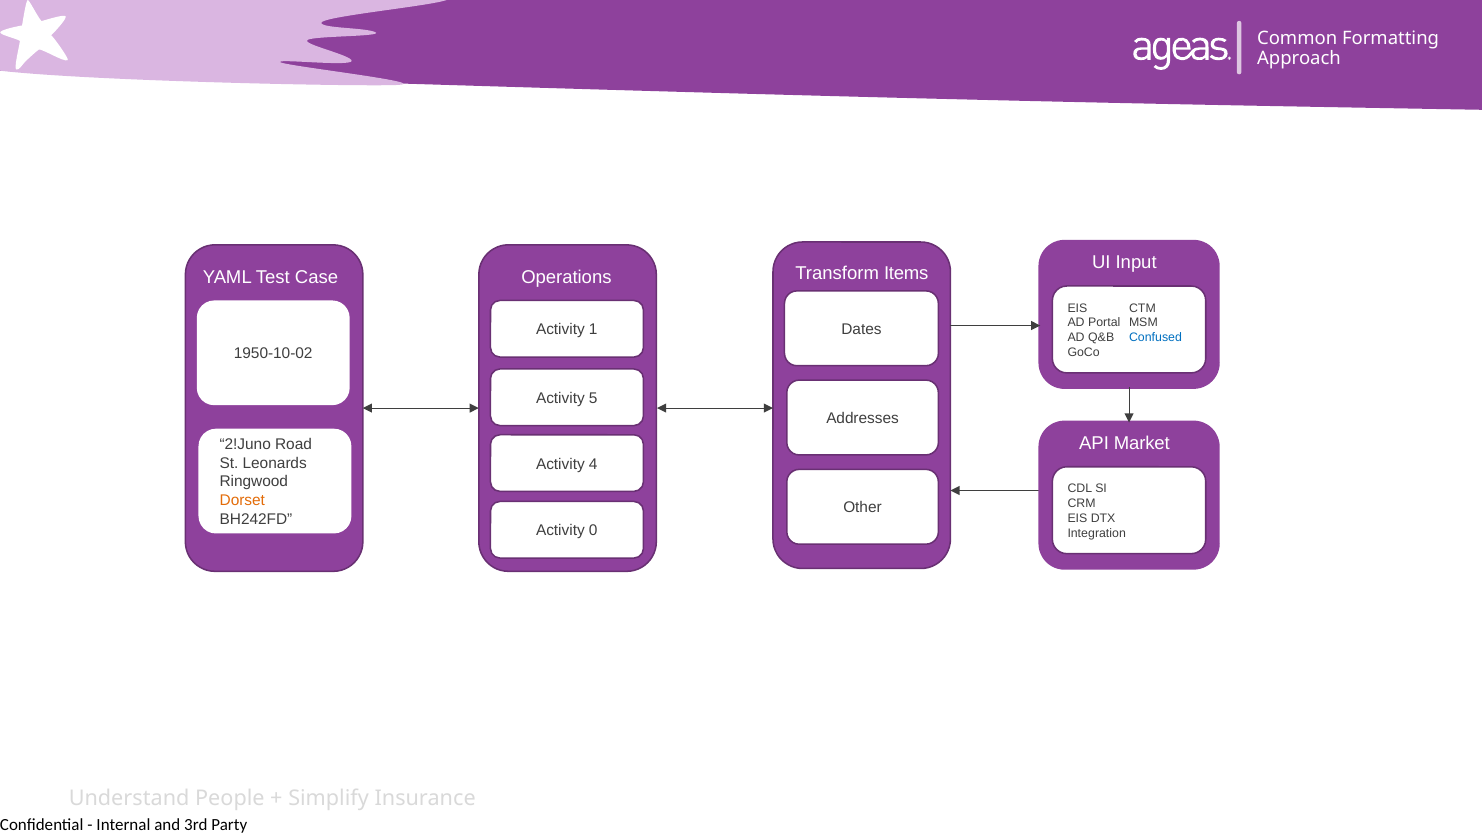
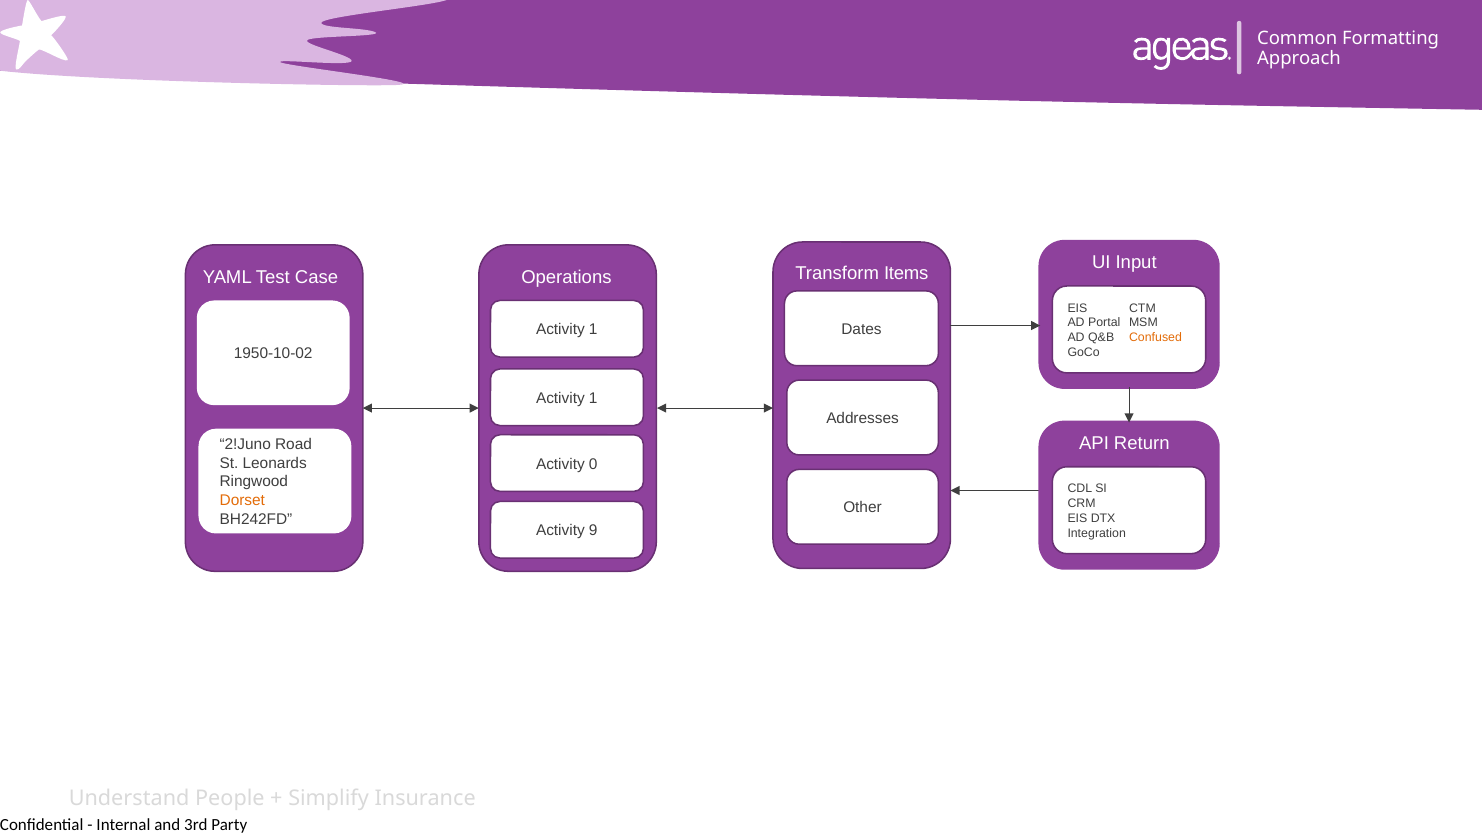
Confused colour: blue -> orange
5 at (593, 398): 5 -> 1
Market: Market -> Return
4: 4 -> 0
0: 0 -> 9
